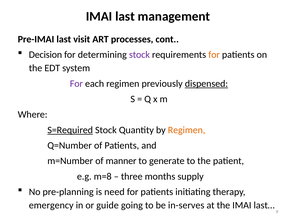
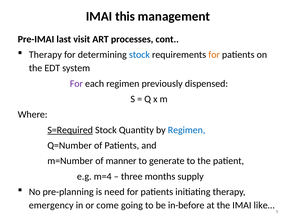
IMAI last: last -> this
Decision at (45, 55): Decision -> Therapy
stock at (139, 55) colour: purple -> blue
dispensed underline: present -> none
Regimen at (187, 130) colour: orange -> blue
m=8: m=8 -> m=4
guide: guide -> come
in-serves: in-serves -> in-before
last…: last… -> like…
